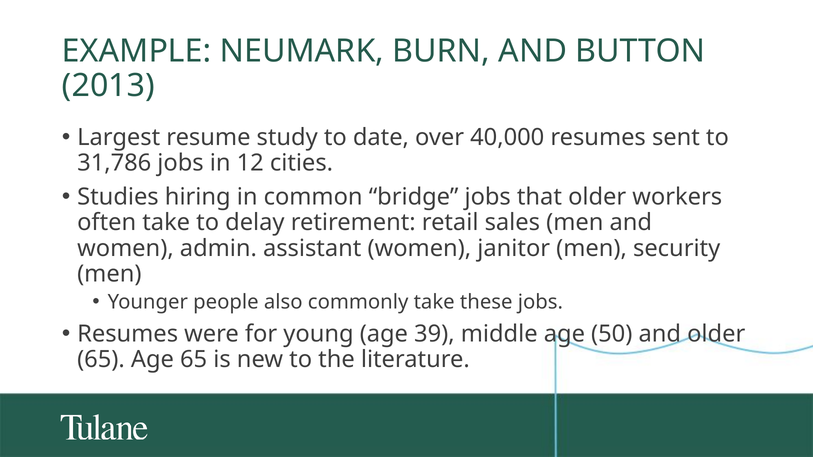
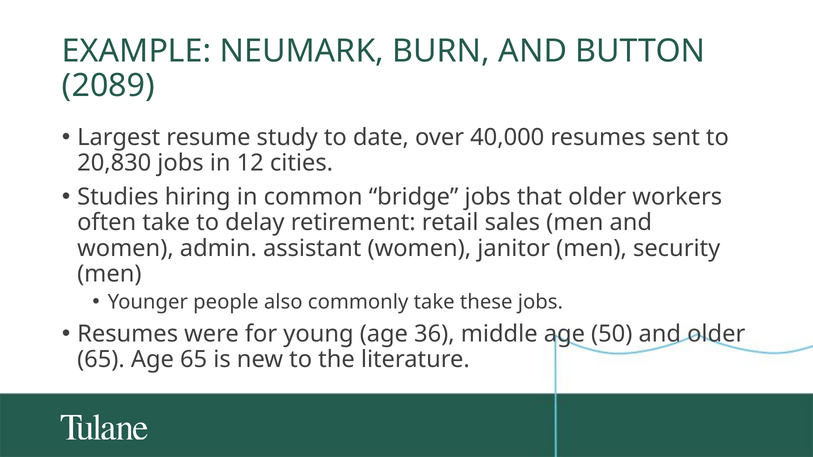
2013: 2013 -> 2089
31,786: 31,786 -> 20,830
39: 39 -> 36
